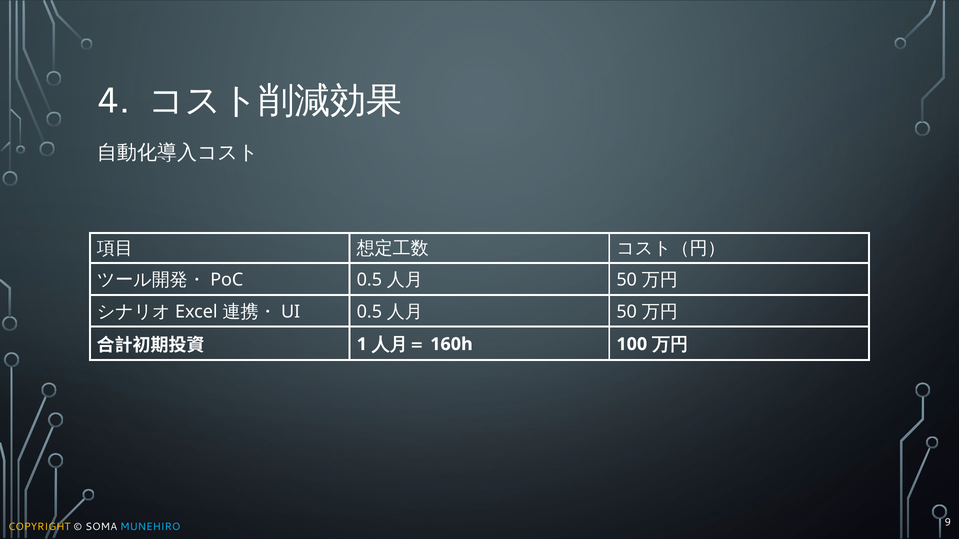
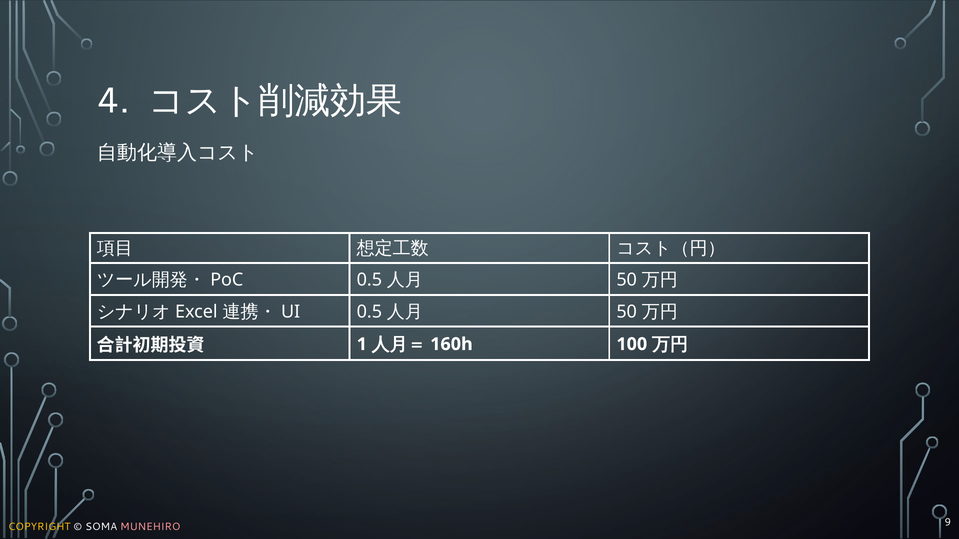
MUNEHIRO colour: light blue -> pink
